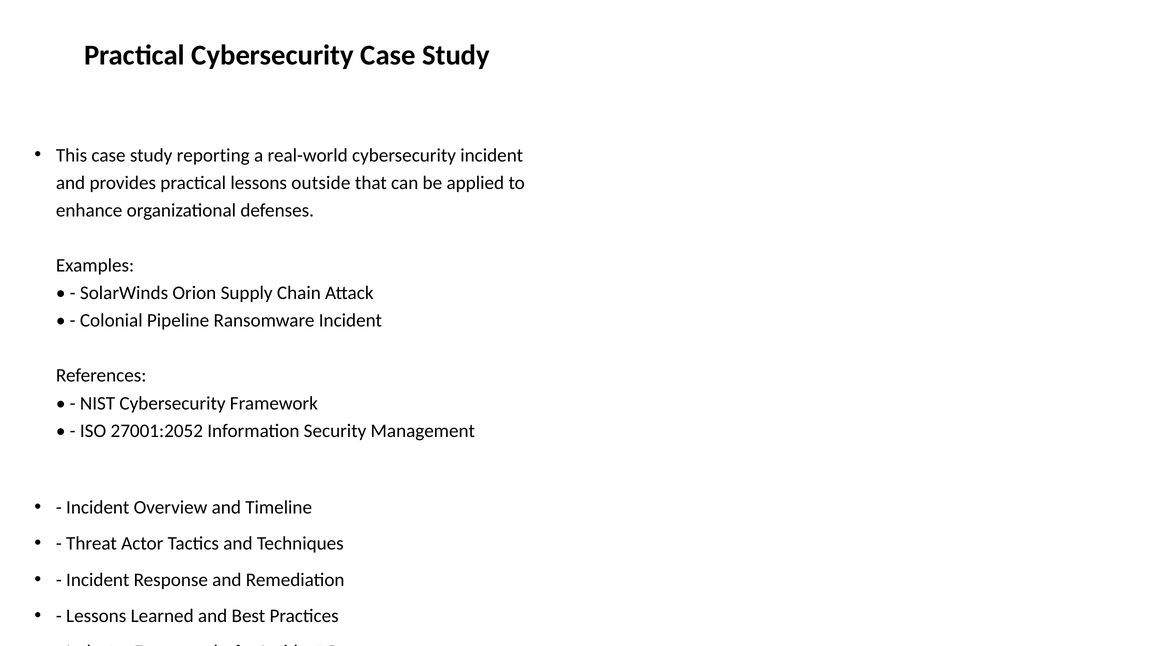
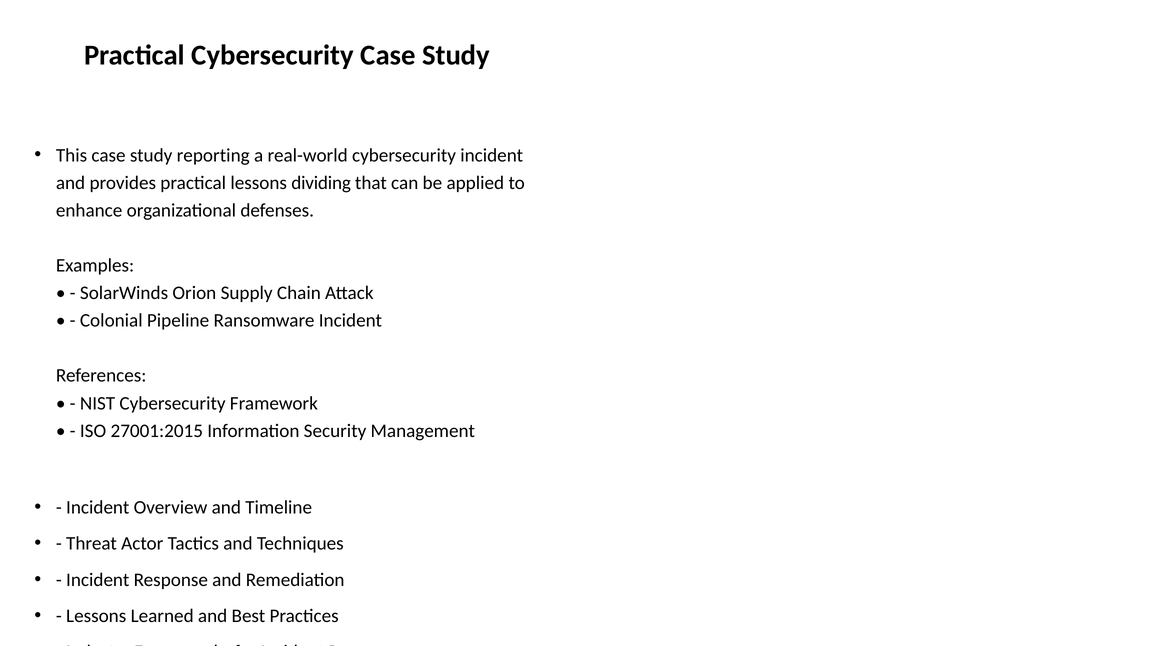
outside: outside -> dividing
27001:2052: 27001:2052 -> 27001:2015
